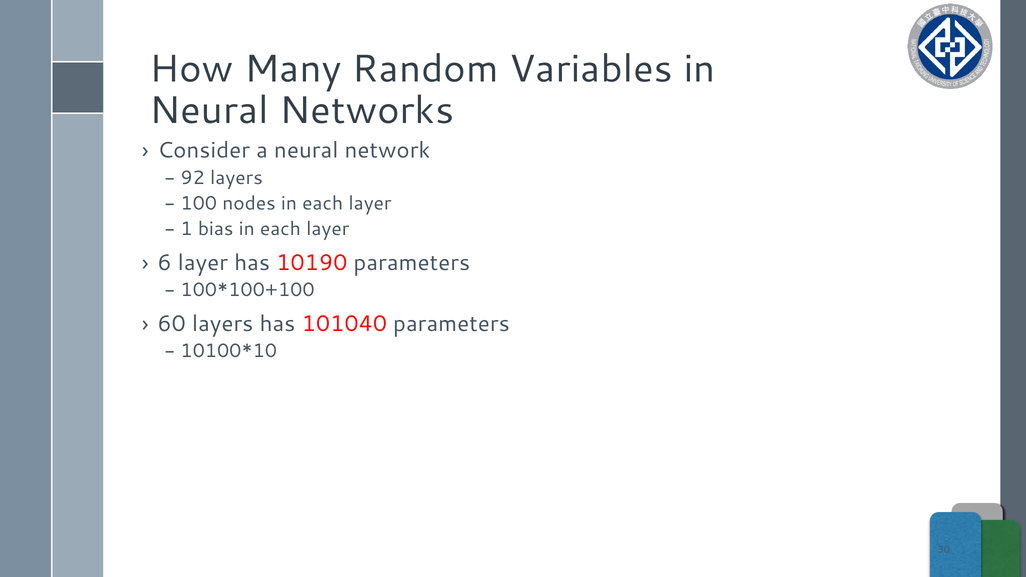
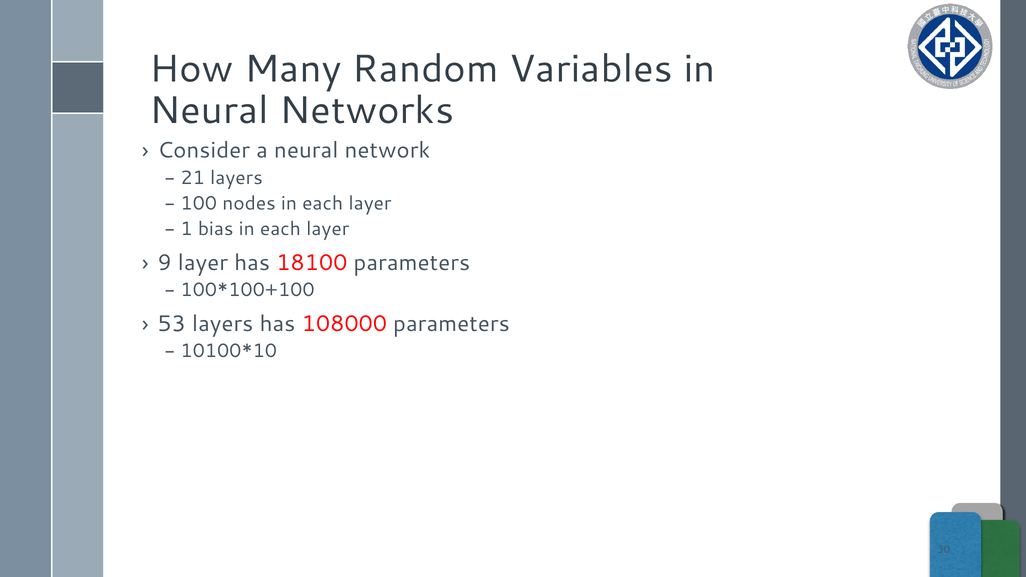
92: 92 -> 21
6: 6 -> 9
10190: 10190 -> 18100
60: 60 -> 53
101040: 101040 -> 108000
